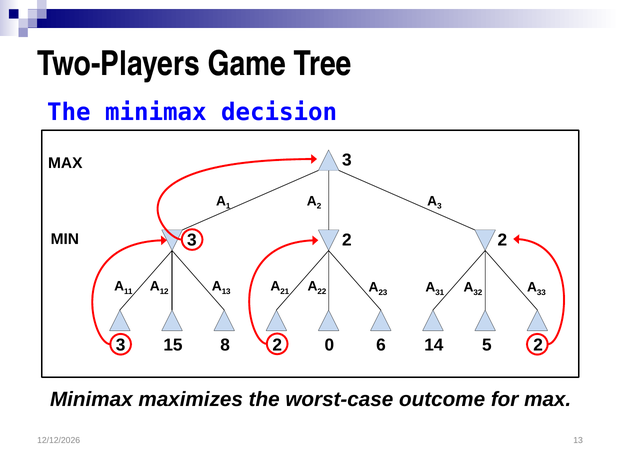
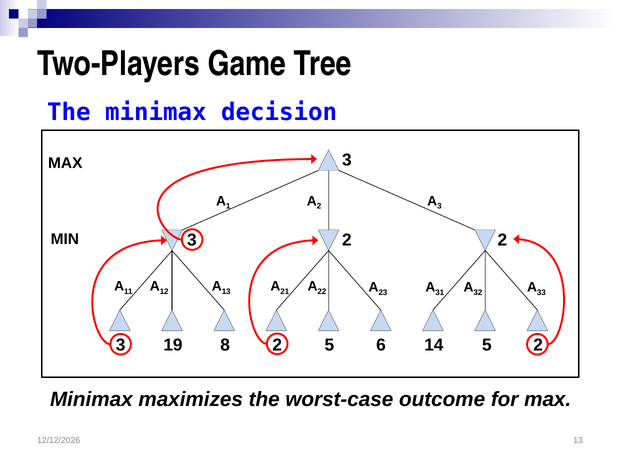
15: 15 -> 19
2 0: 0 -> 5
